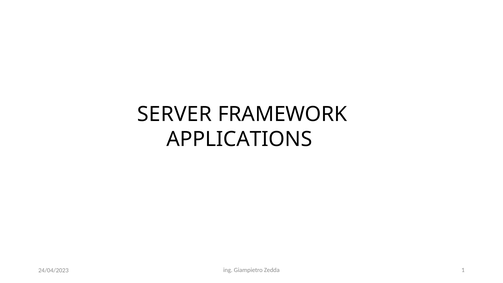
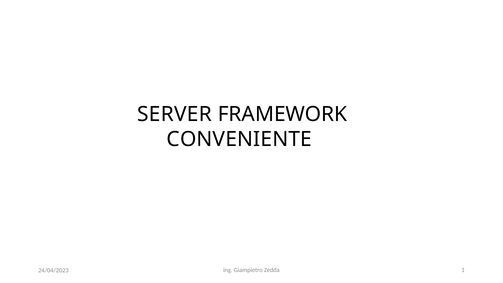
APPLICATIONS: APPLICATIONS -> CONVENIENTE
